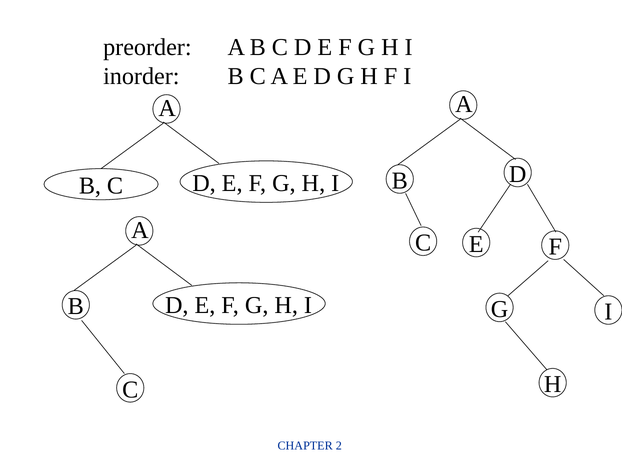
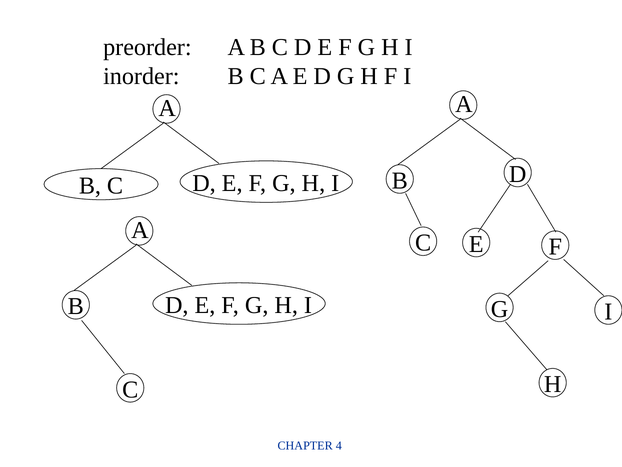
2: 2 -> 4
